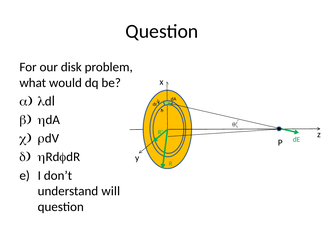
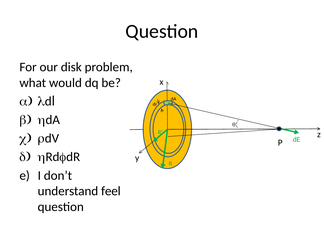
will: will -> feel
